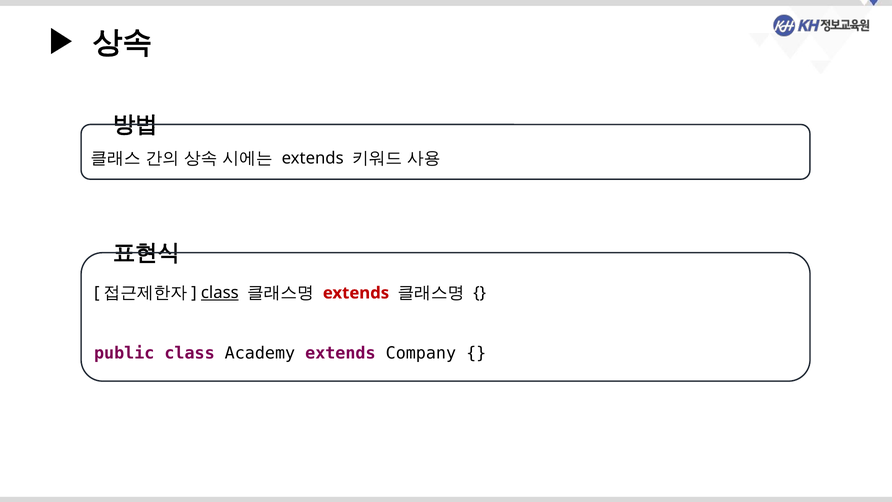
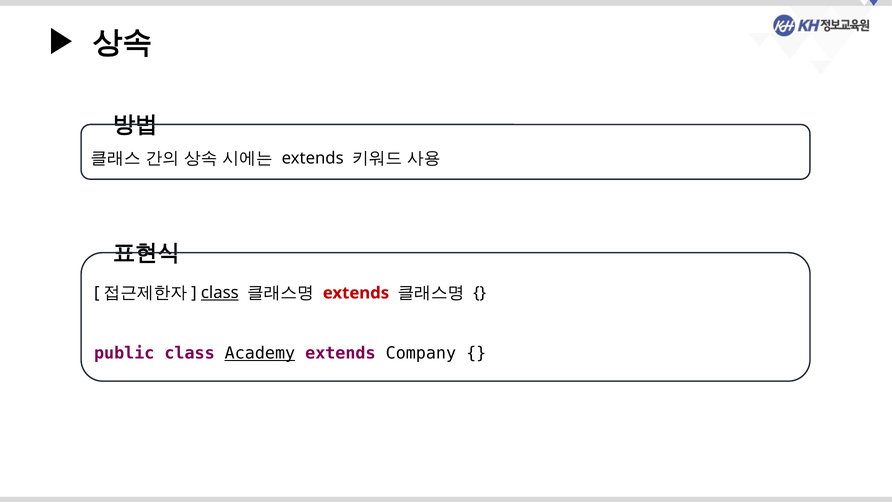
Academy underline: none -> present
